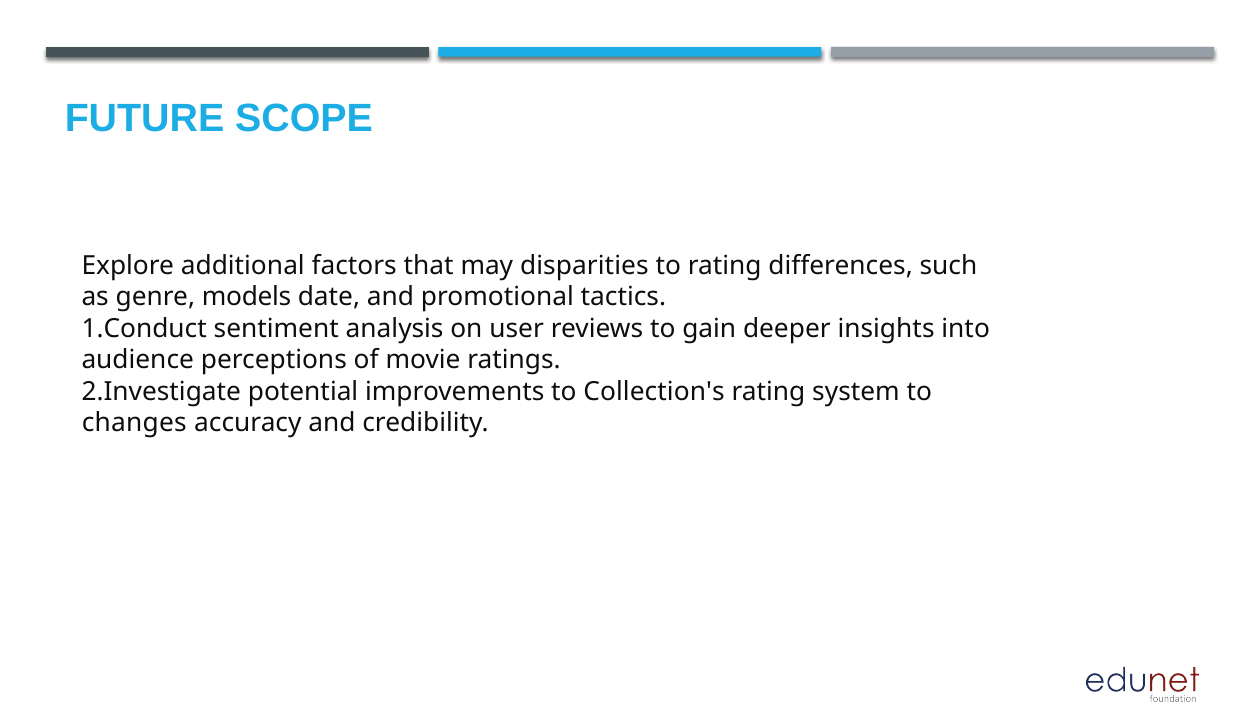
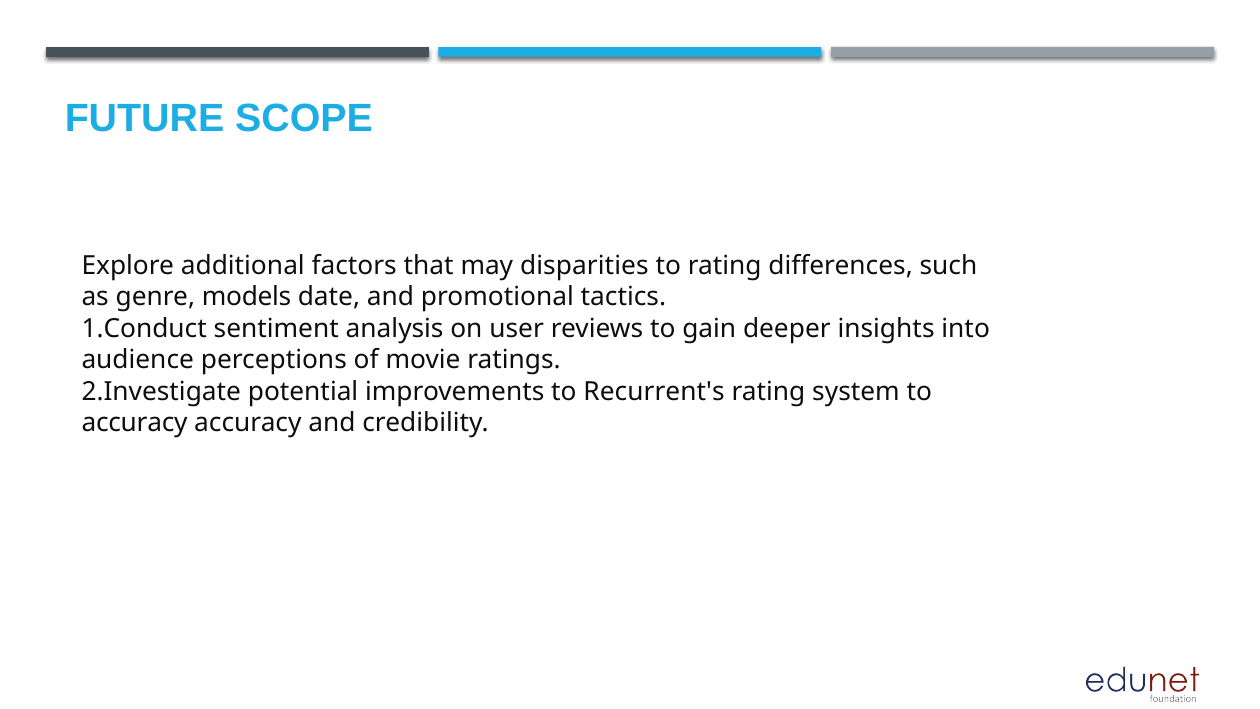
Collection's: Collection's -> Recurrent's
changes at (134, 423): changes -> accuracy
